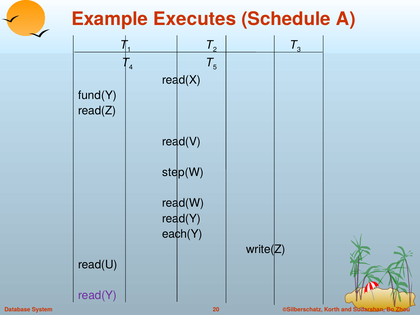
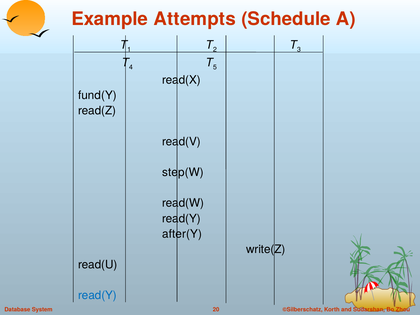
Executes: Executes -> Attempts
each(Y: each(Y -> after(Y
read(Y at (97, 295) colour: purple -> blue
